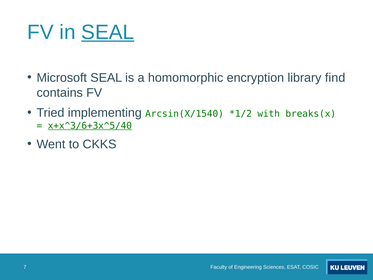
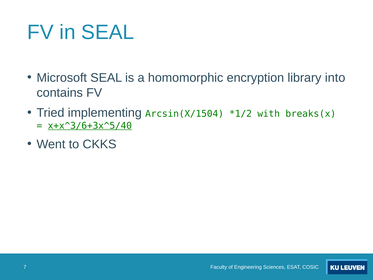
SEAL at (108, 32) underline: present -> none
find: find -> into
Arcsin(X/1540: Arcsin(X/1540 -> Arcsin(X/1504
